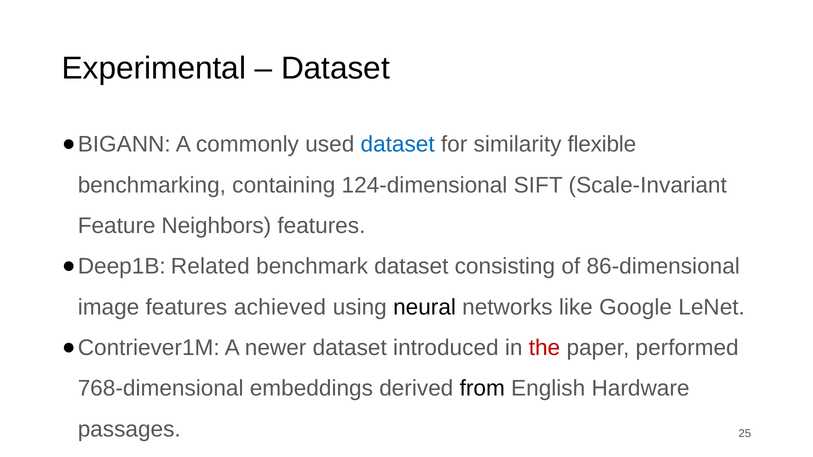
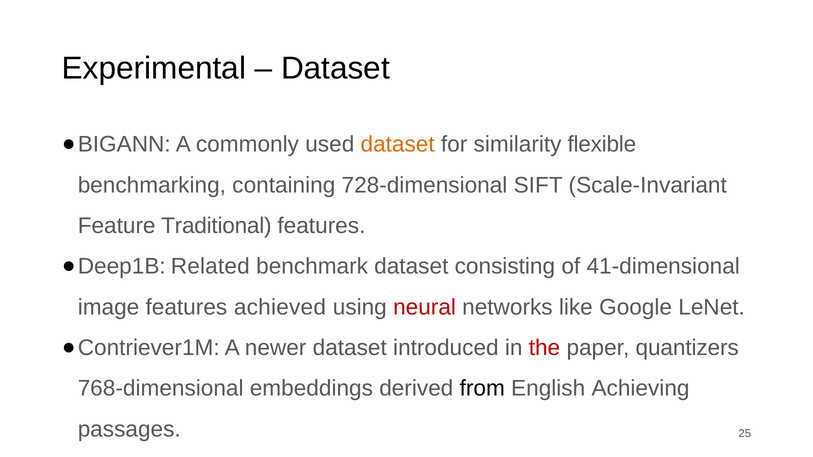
dataset at (398, 145) colour: blue -> orange
124-dimensional: 124-dimensional -> 728-dimensional
Neighbors: Neighbors -> Traditional
86-dimensional: 86-dimensional -> 41-dimensional
neural colour: black -> red
performed: performed -> quantizers
Hardware: Hardware -> Achieving
